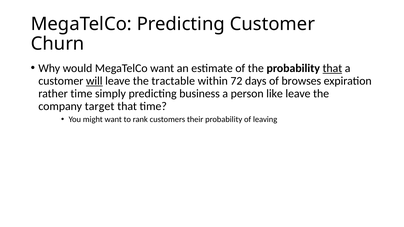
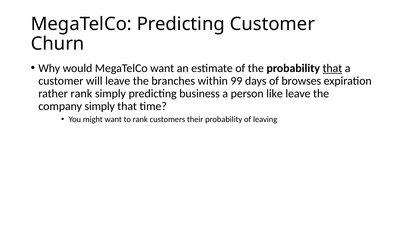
will underline: present -> none
tractable: tractable -> branches
72: 72 -> 99
rather time: time -> rank
company target: target -> simply
